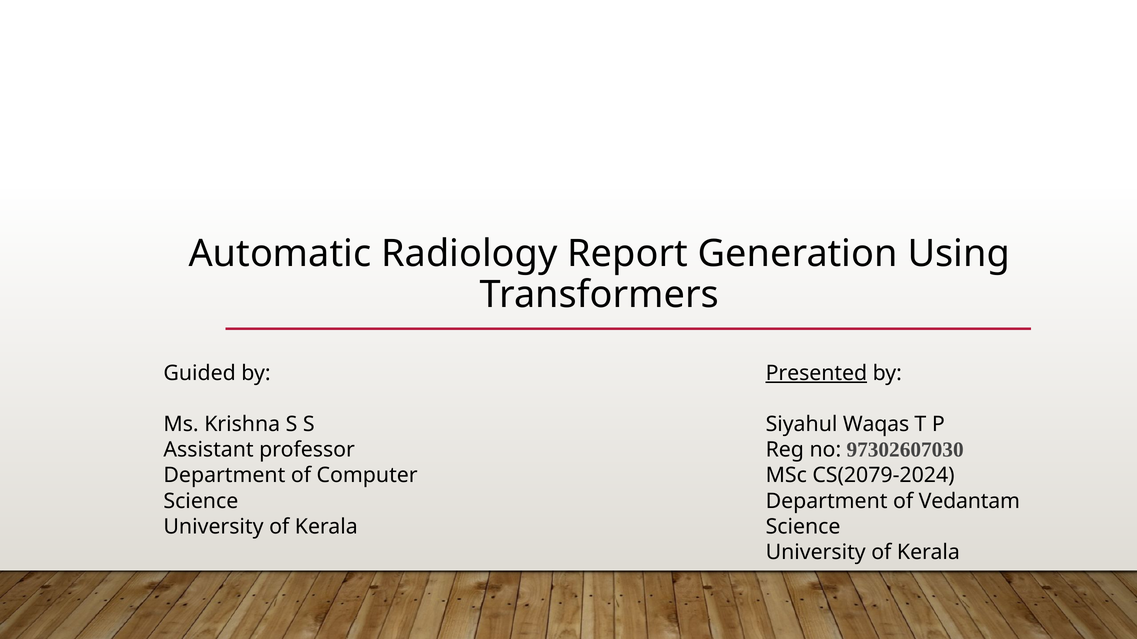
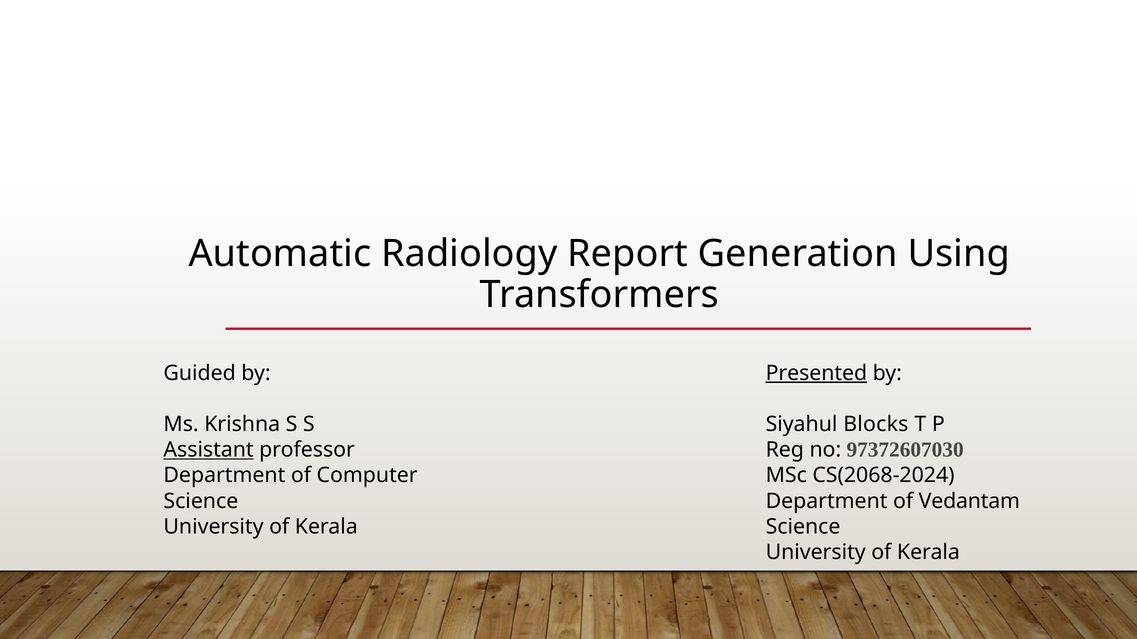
Waqas: Waqas -> Blocks
Assistant underline: none -> present
97302607030: 97302607030 -> 97372607030
CS(2079-2024: CS(2079-2024 -> CS(2068-2024
